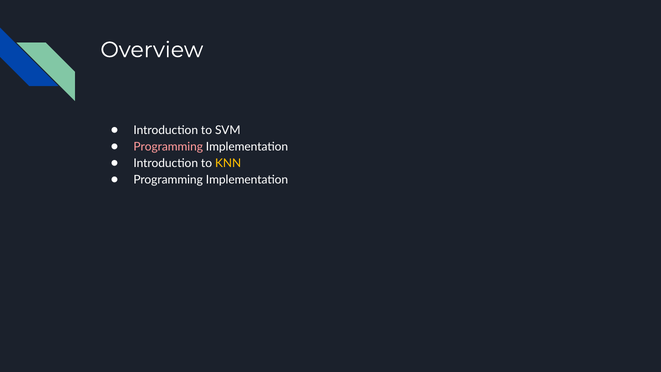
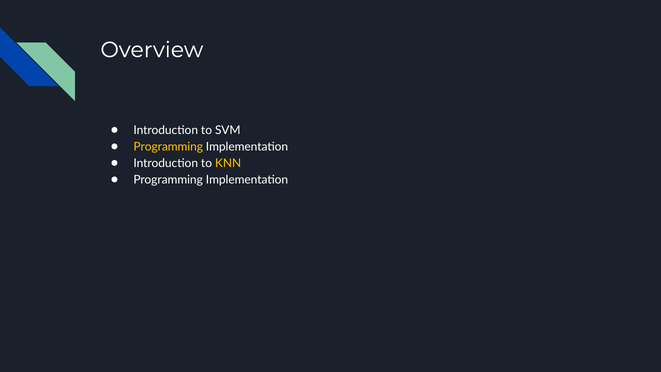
Programming at (168, 147) colour: pink -> yellow
